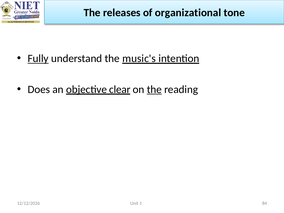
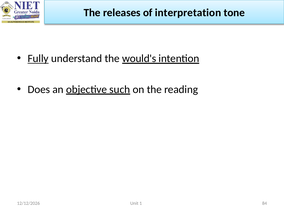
organizational: organizational -> interpretation
music's: music's -> would's
clear: clear -> such
the at (154, 89) underline: present -> none
